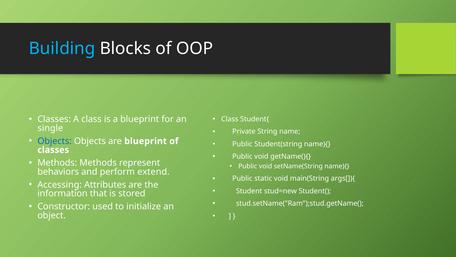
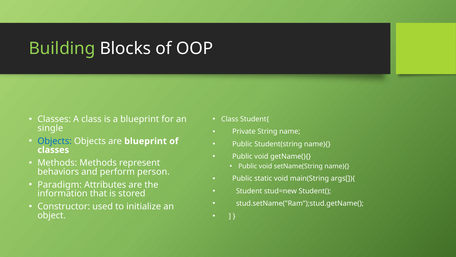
Building colour: light blue -> light green
extend: extend -> person
Accessing: Accessing -> Paradigm
